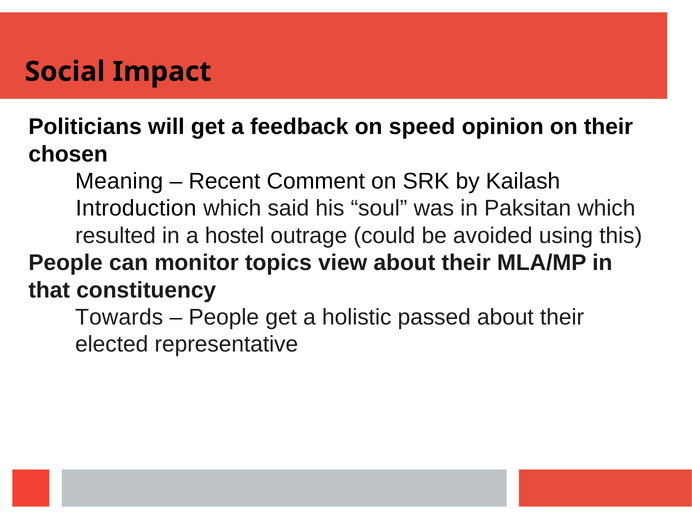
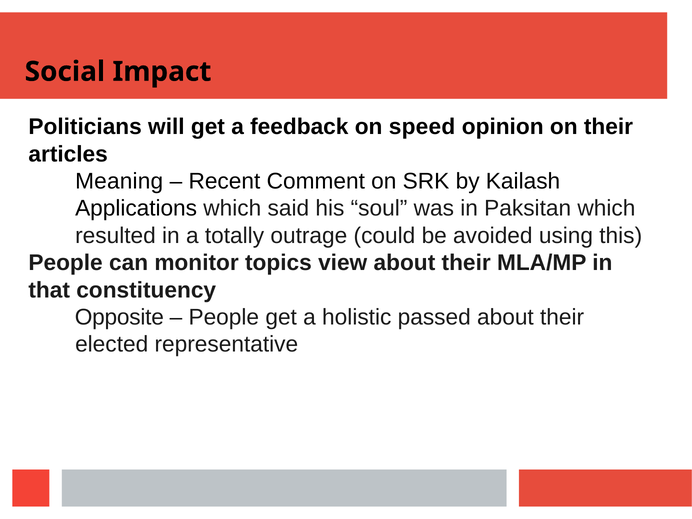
chosen: chosen -> articles
Introduction: Introduction -> Applications
hostel: hostel -> totally
Towards: Towards -> Opposite
